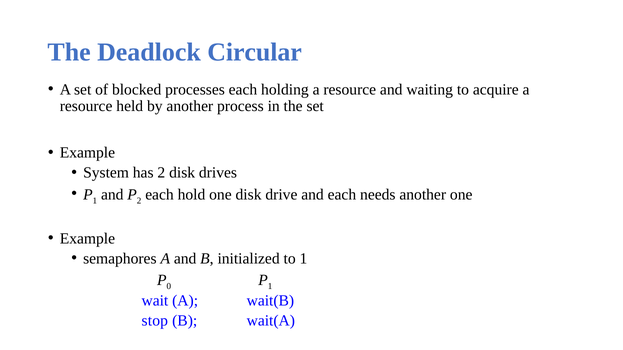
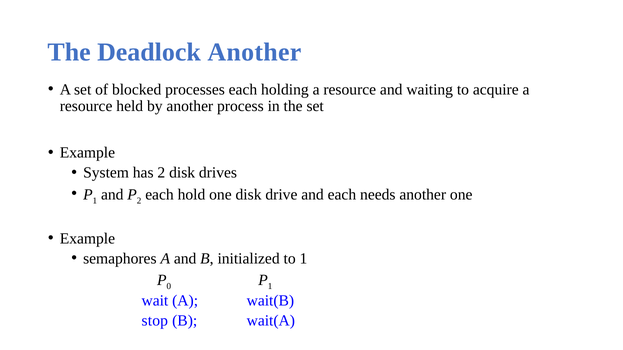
Deadlock Circular: Circular -> Another
